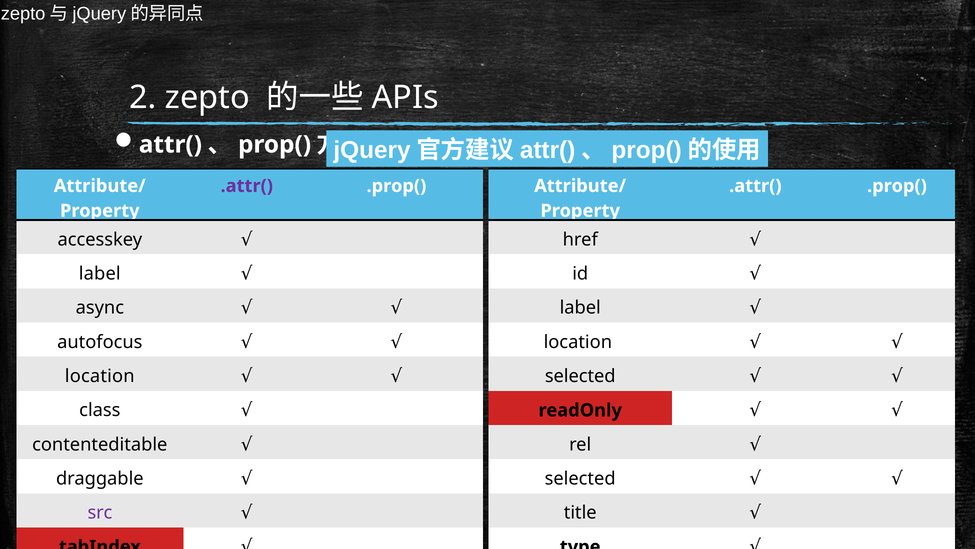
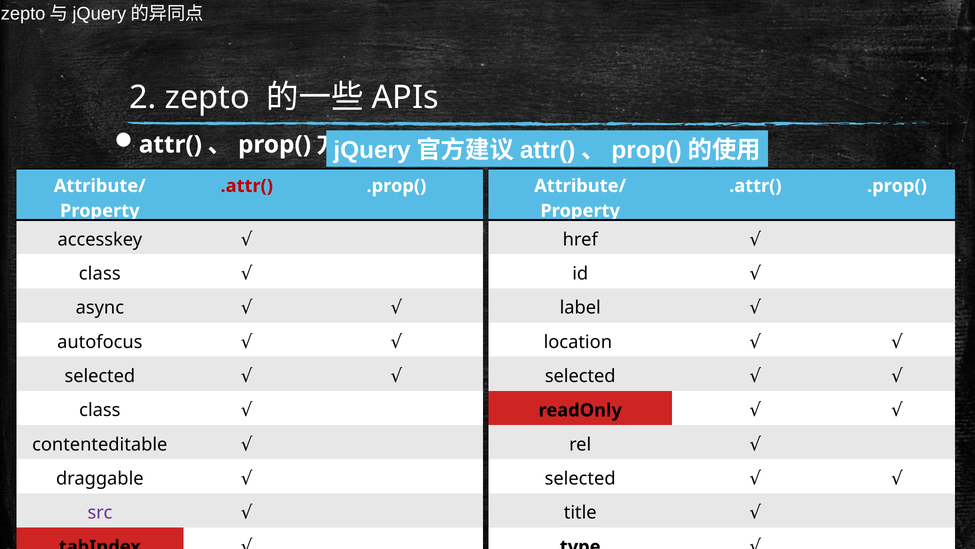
.attr( at (247, 186) colour: purple -> red
label at (100, 274): label -> class
location at (100, 376): location -> selected
